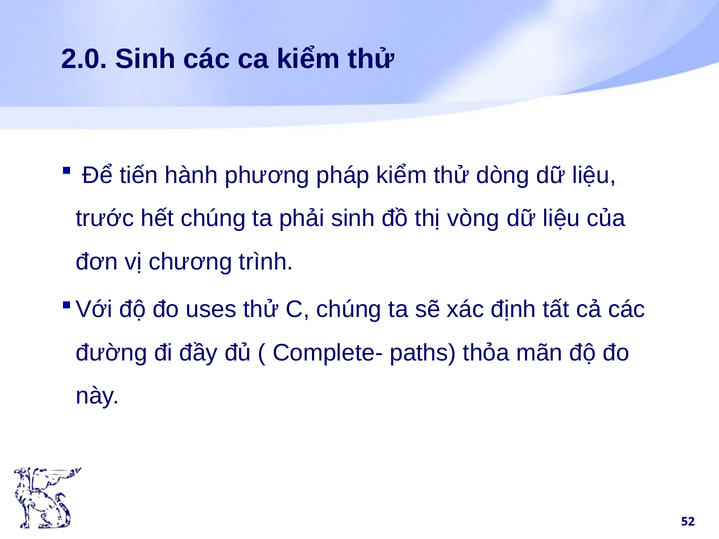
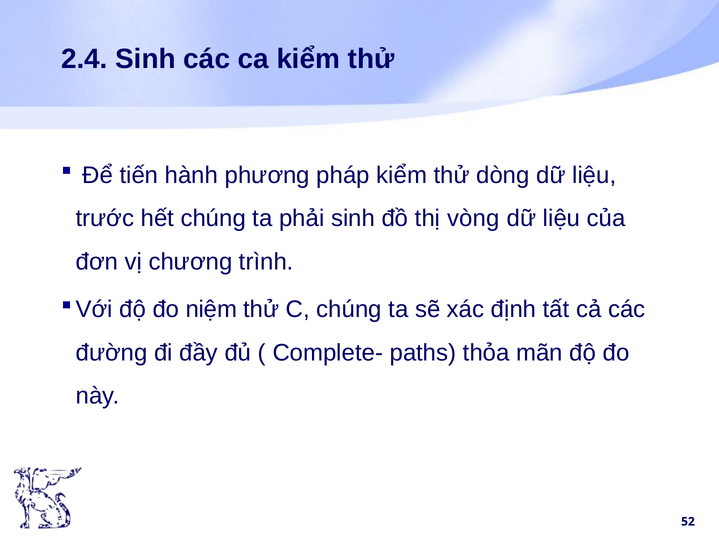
2.0: 2.0 -> 2.4
uses: uses -> niệm
